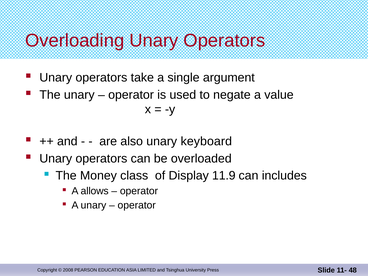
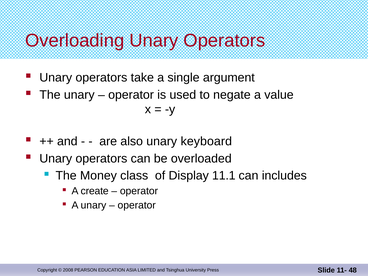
11.9: 11.9 -> 11.1
allows: allows -> create
